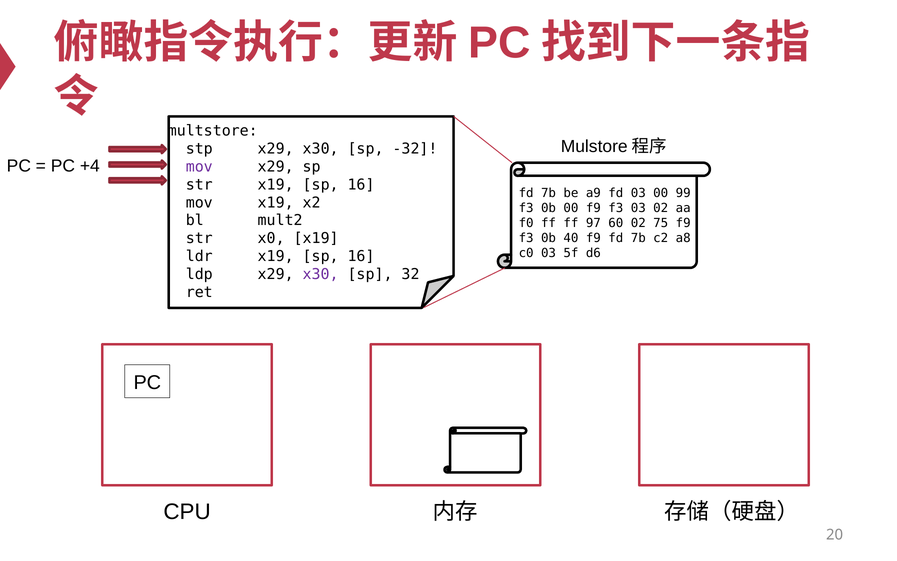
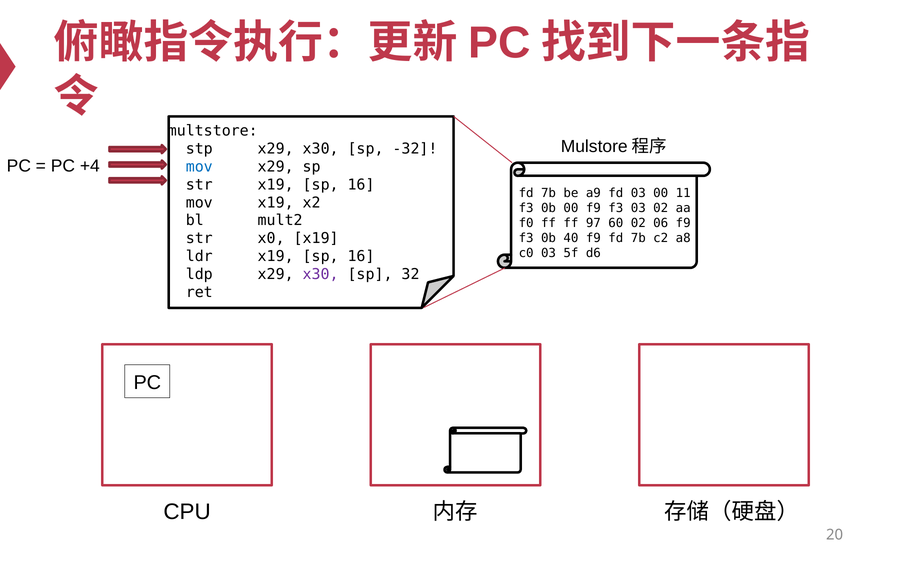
mov at (199, 167) colour: purple -> blue
99: 99 -> 11
75: 75 -> 06
